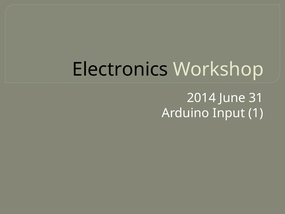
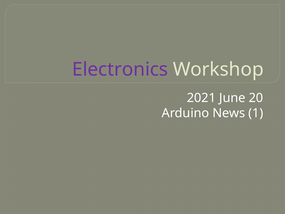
Electronics colour: black -> purple
2014: 2014 -> 2021
31: 31 -> 20
Input: Input -> News
